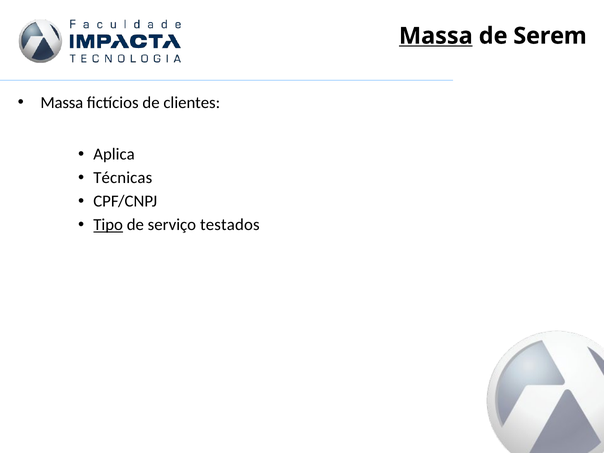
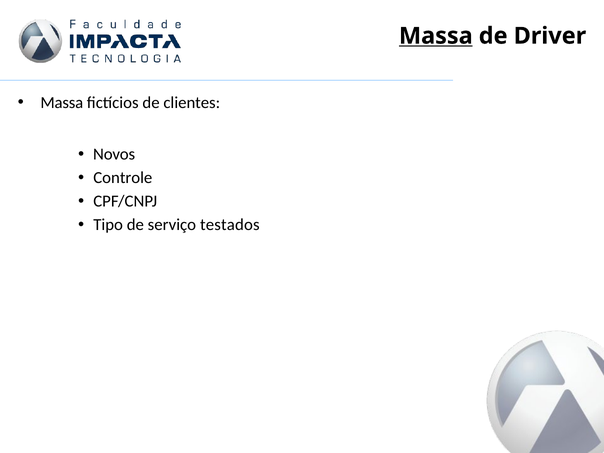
Serem: Serem -> Driver
Aplica: Aplica -> Novos
Técnicas: Técnicas -> Controle
Tipo underline: present -> none
